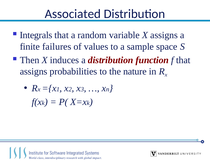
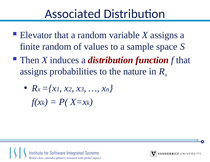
Integrals: Integrals -> Elevator
finite failures: failures -> random
